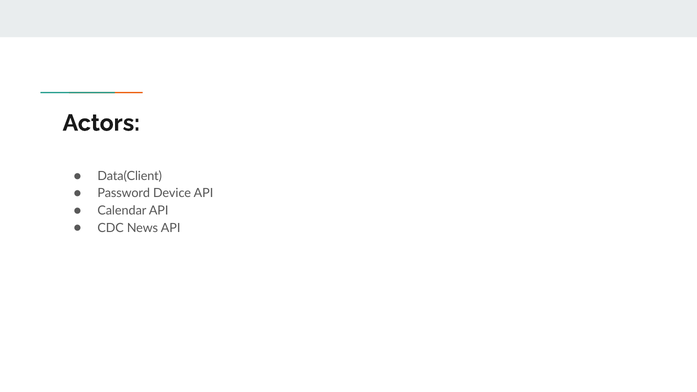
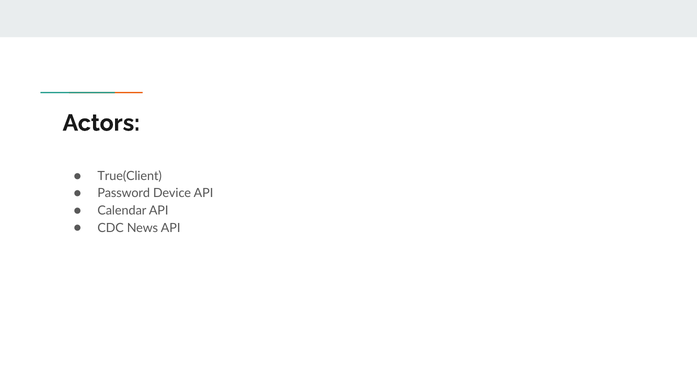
Data(Client: Data(Client -> True(Client
